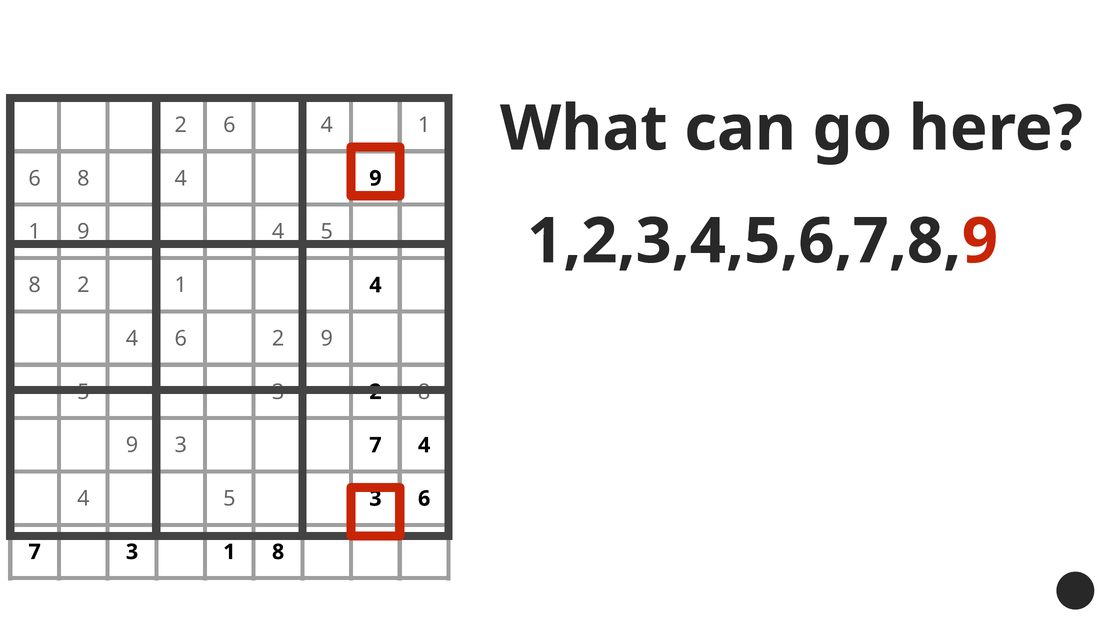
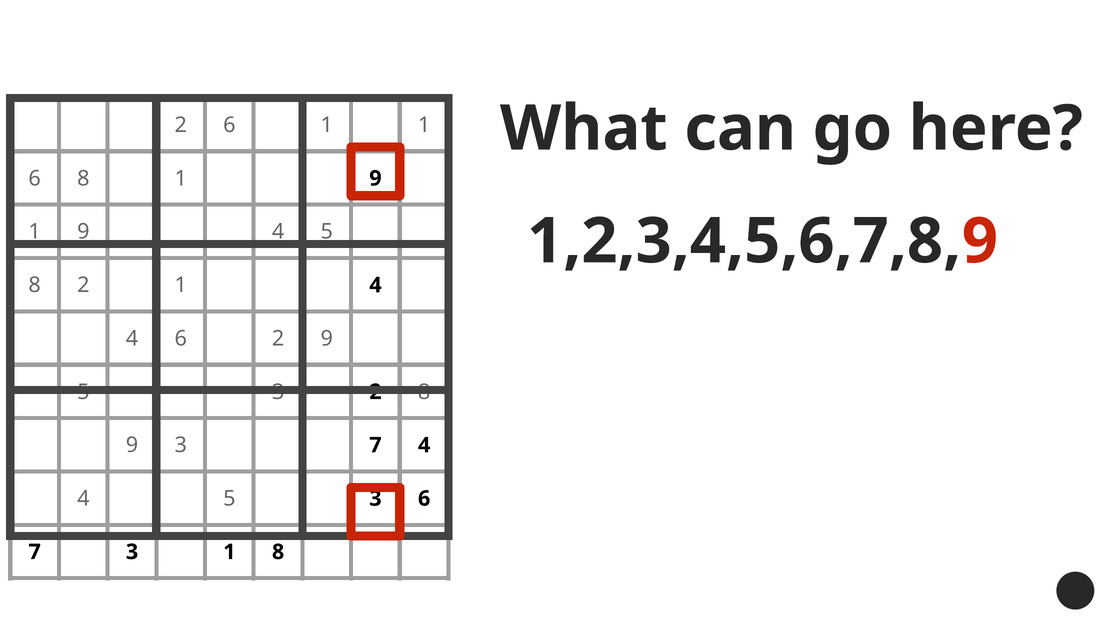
6 4: 4 -> 1
8 4: 4 -> 1
